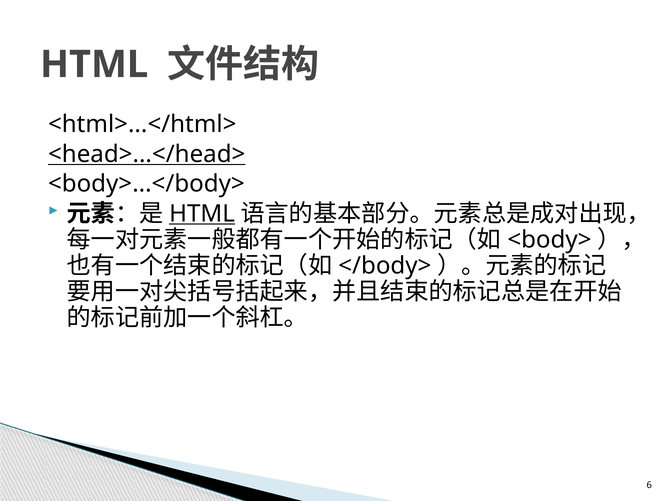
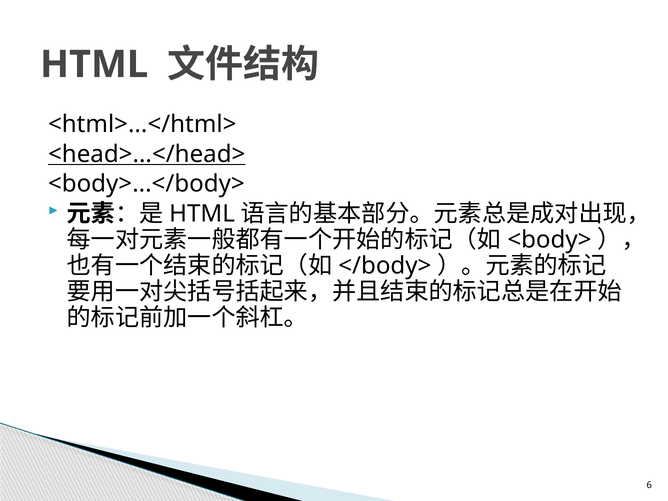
HTML at (202, 214) underline: present -> none
